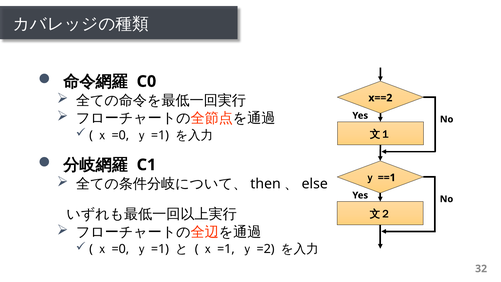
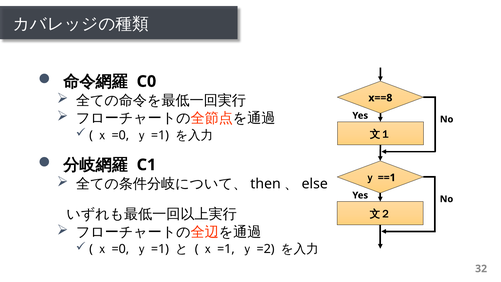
x==2: x==2 -> x==8
